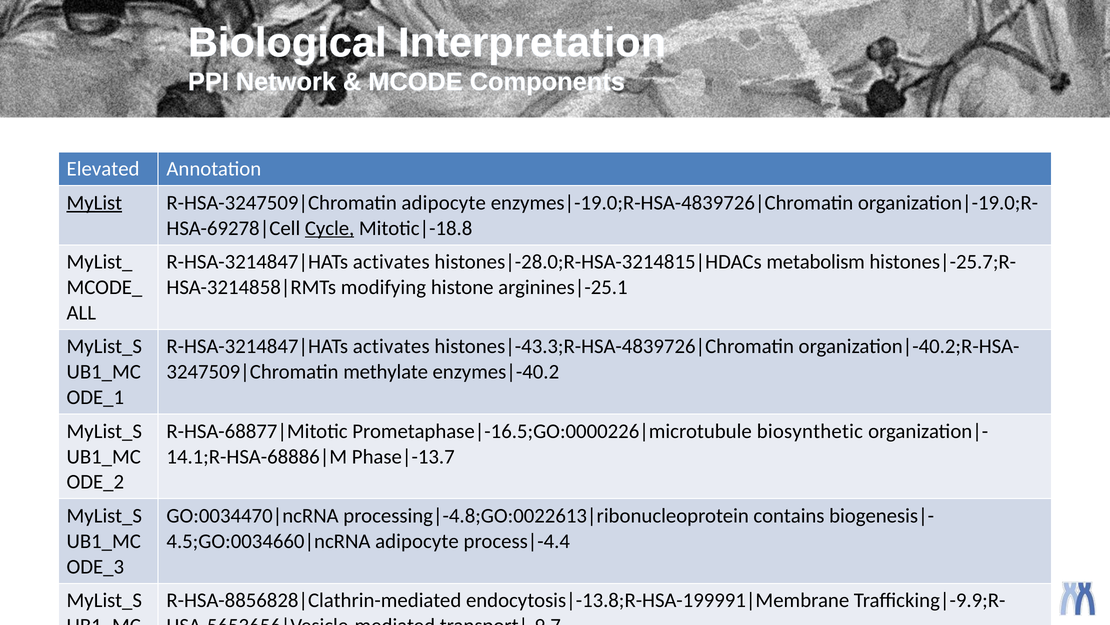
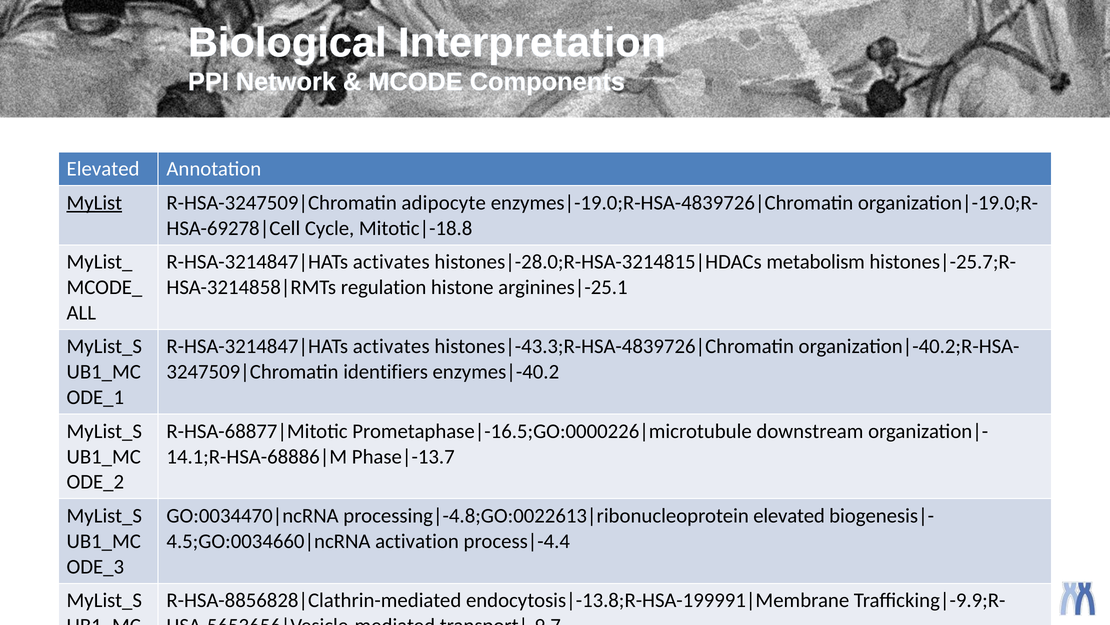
Cycle underline: present -> none
modifying at (384, 287): modifying -> regulation
methylate: methylate -> identifiers
biosynthetic at (810, 431): biosynthetic -> downstream
contains at (789, 515): contains -> elevated
adipocyte at (417, 541): adipocyte -> activation
